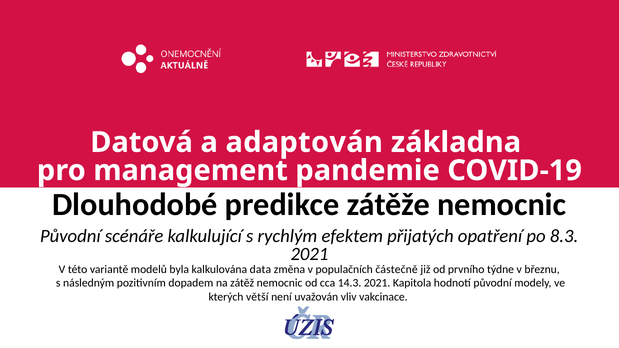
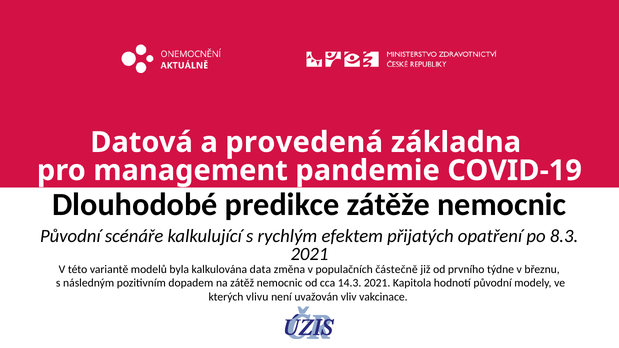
adaptován: adaptován -> provedená
větší: větší -> vlivu
